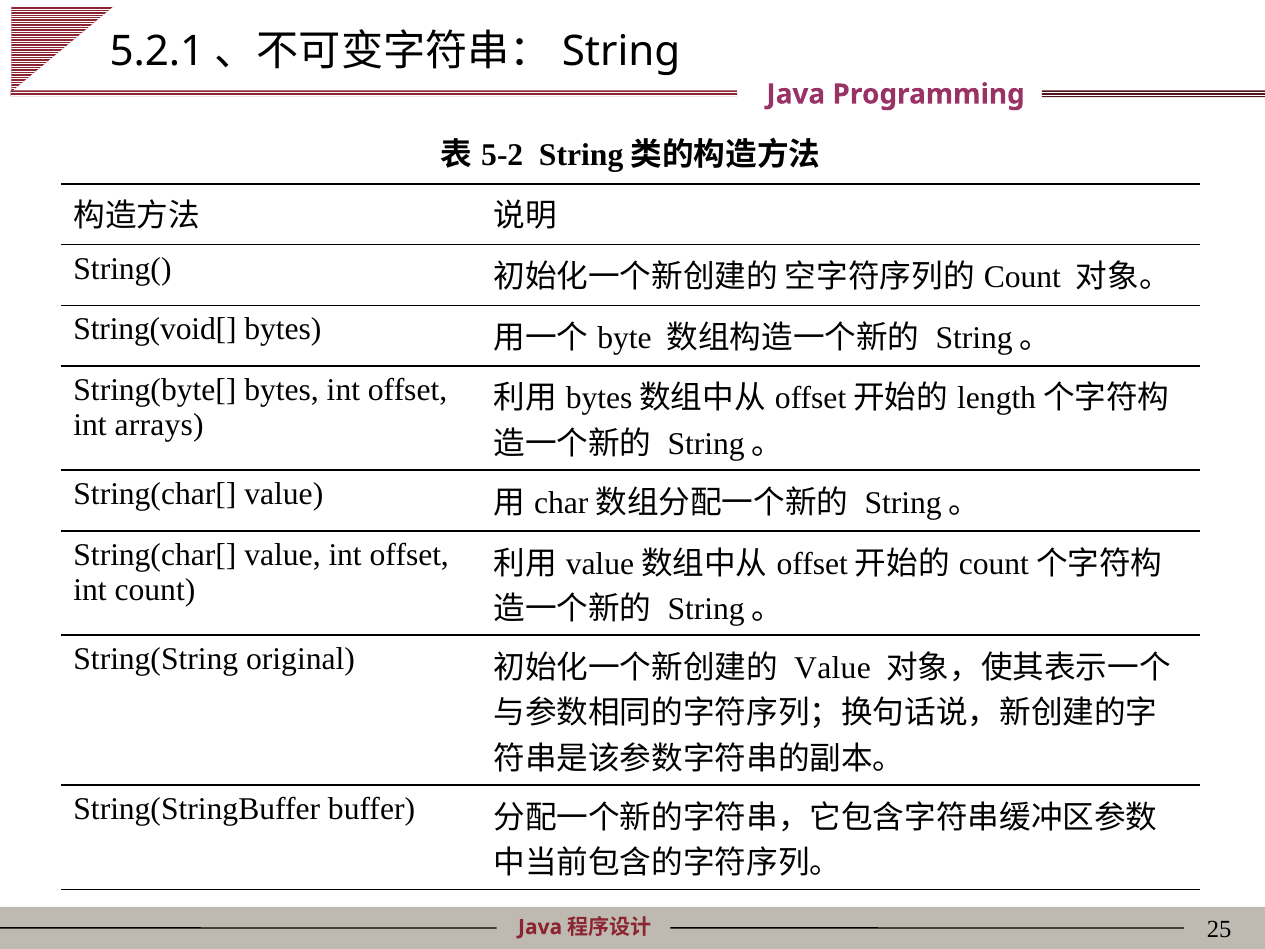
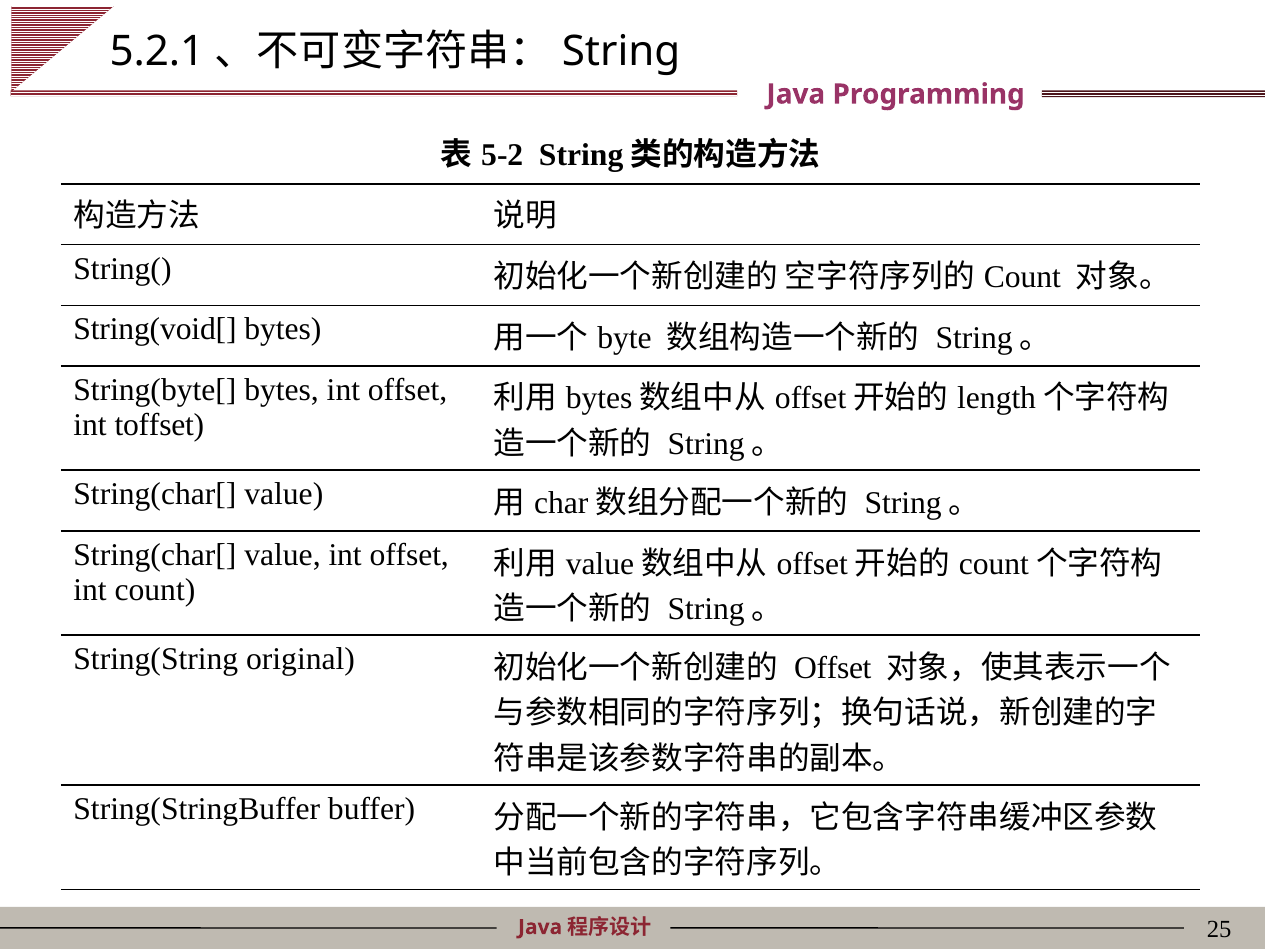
arrays: arrays -> toffset
Value at (832, 668): Value -> Offset
